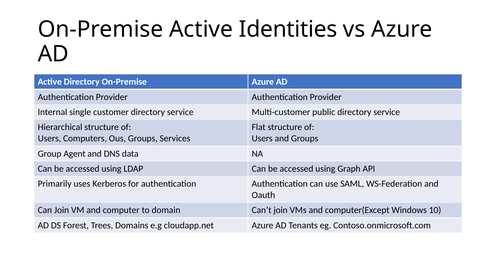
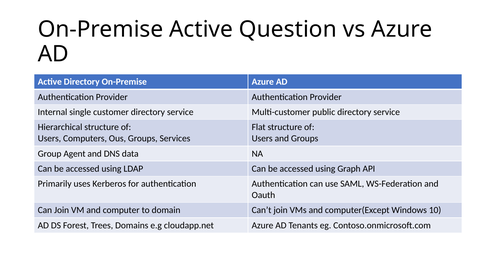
Identities: Identities -> Question
